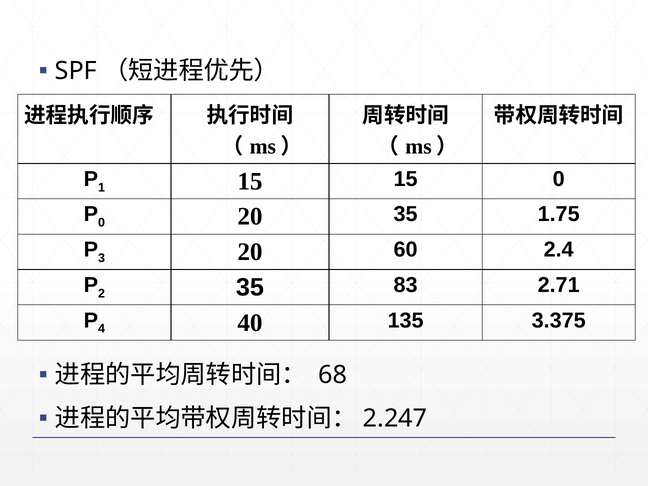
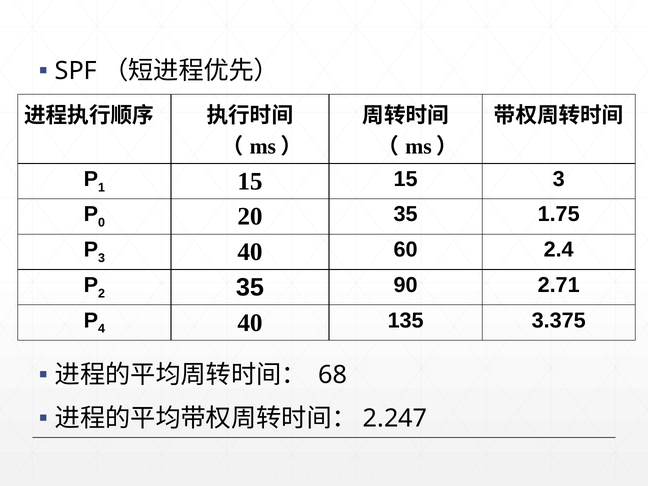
15 0: 0 -> 3
20 at (250, 252): 20 -> 40
83: 83 -> 90
